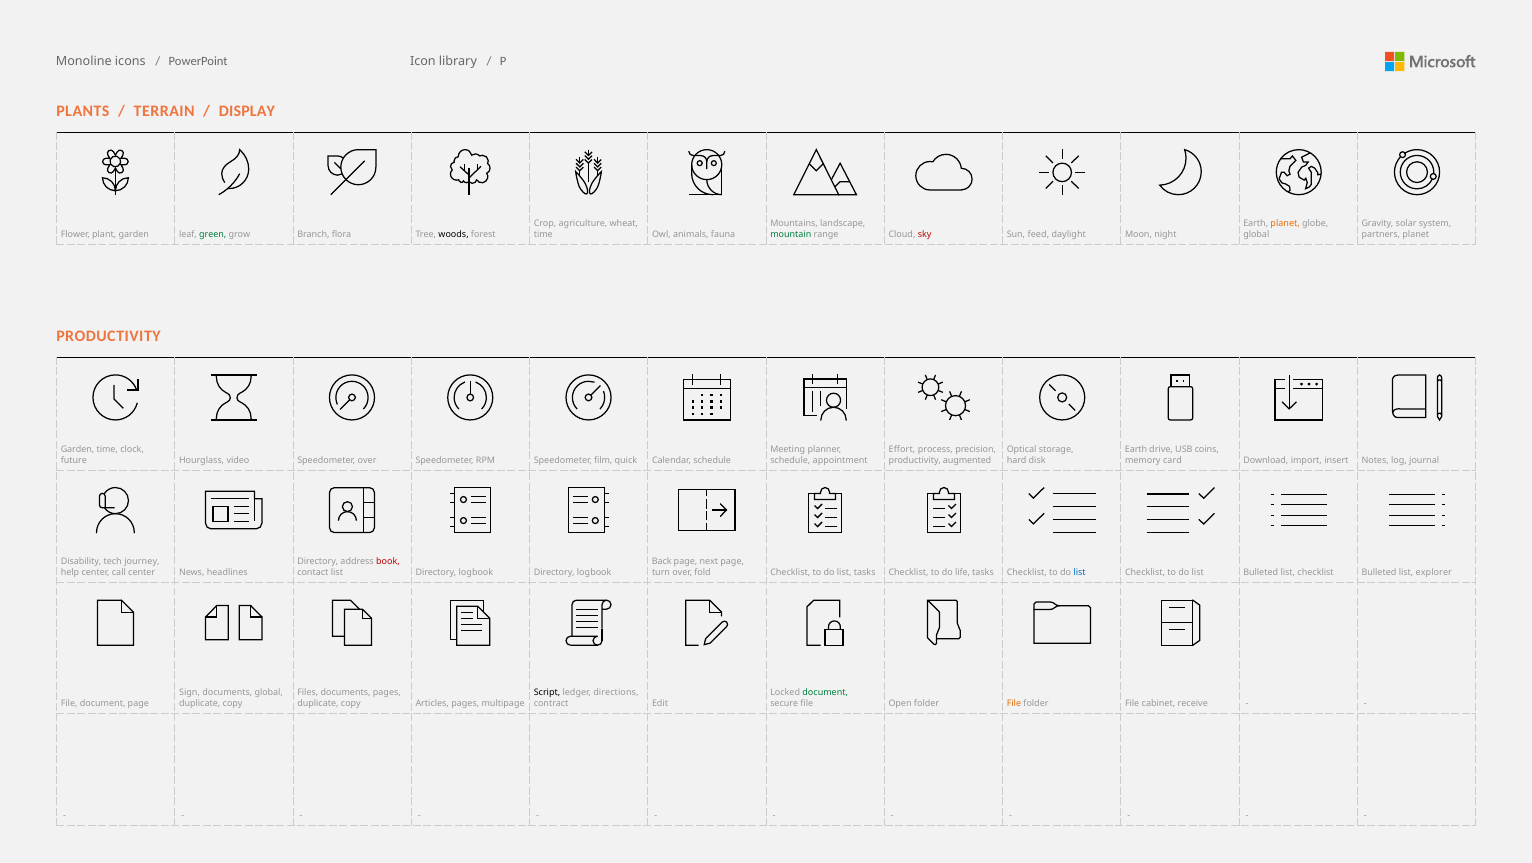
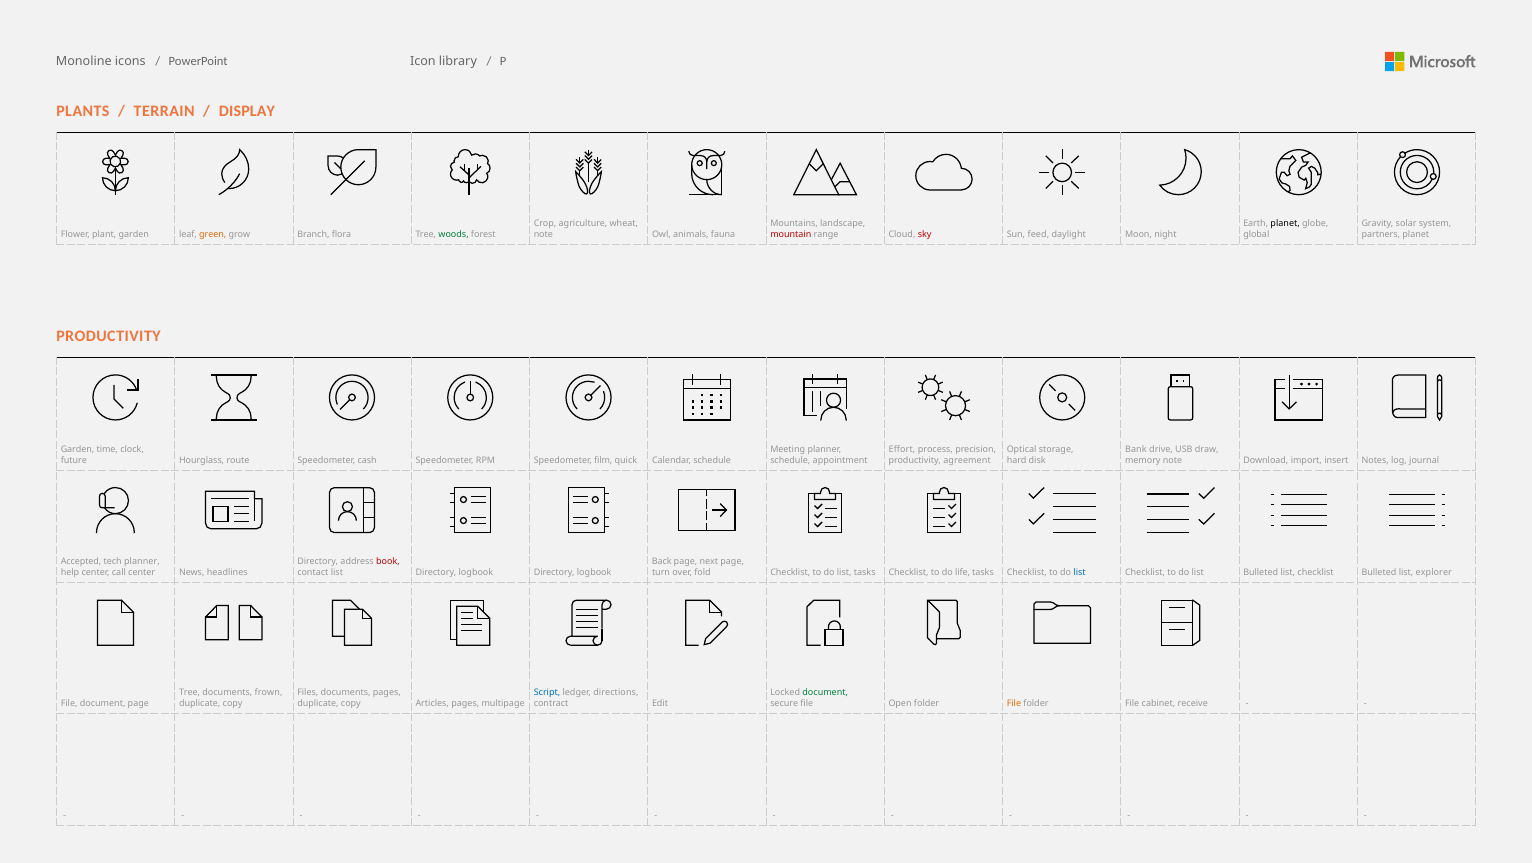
planet at (1285, 224) colour: orange -> black
green colour: green -> orange
woods colour: black -> green
time at (543, 235): time -> note
mountain colour: green -> red
Earth at (1136, 449): Earth -> Bank
coins: coins -> draw
video: video -> route
Speedometer over: over -> cash
augmented: augmented -> agreement
memory card: card -> note
Disability: Disability -> Accepted
tech journey: journey -> planner
Sign at (190, 692): Sign -> Tree
documents global: global -> frown
Script colour: black -> blue
